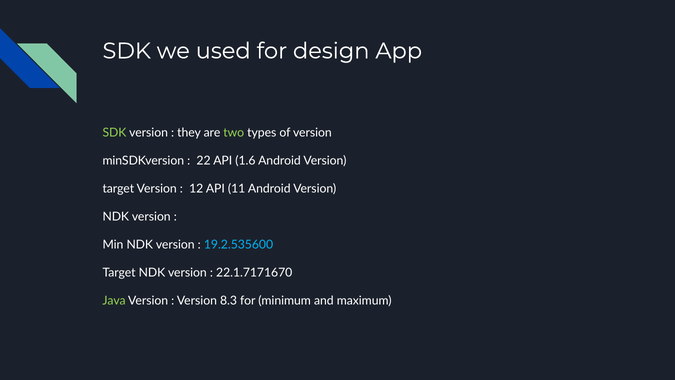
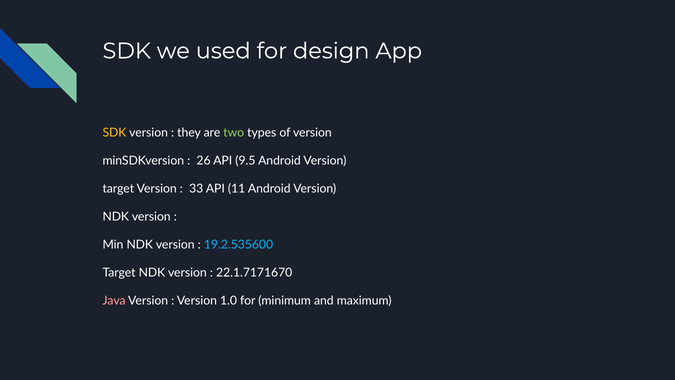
SDK at (114, 133) colour: light green -> yellow
22: 22 -> 26
1.6: 1.6 -> 9.5
12: 12 -> 33
Java colour: light green -> pink
8.3: 8.3 -> 1.0
